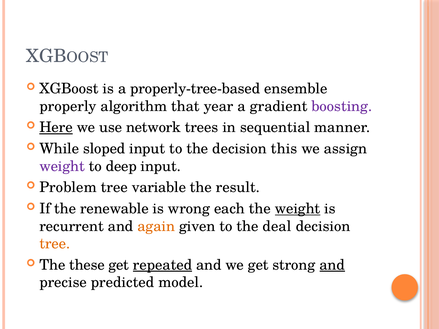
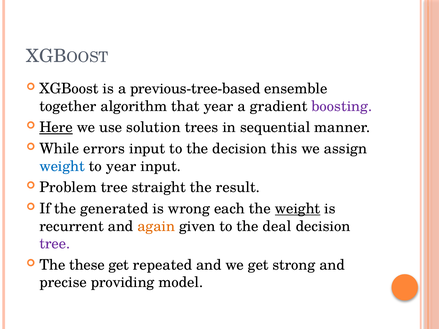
properly-tree-based: properly-tree-based -> previous-tree-based
properly: properly -> together
network: network -> solution
sloped: sloped -> errors
weight at (62, 166) colour: purple -> blue
to deep: deep -> year
variable: variable -> straight
renewable: renewable -> generated
tree at (55, 244) colour: orange -> purple
repeated underline: present -> none
and at (332, 265) underline: present -> none
predicted: predicted -> providing
